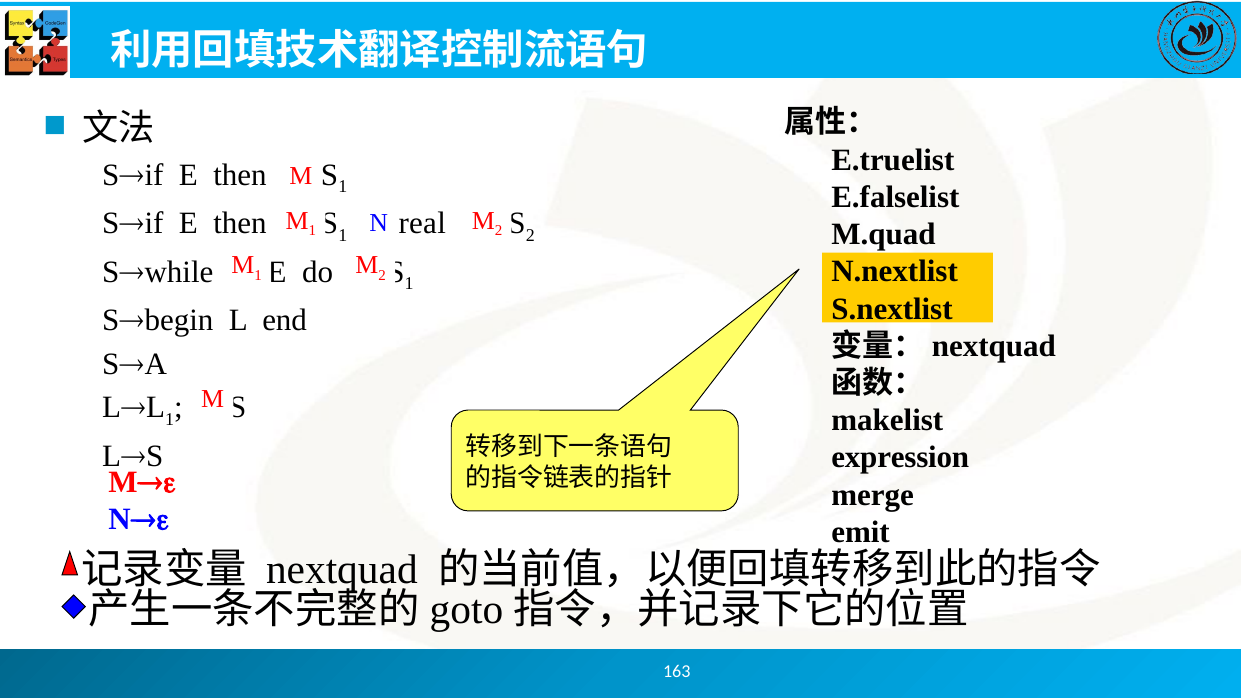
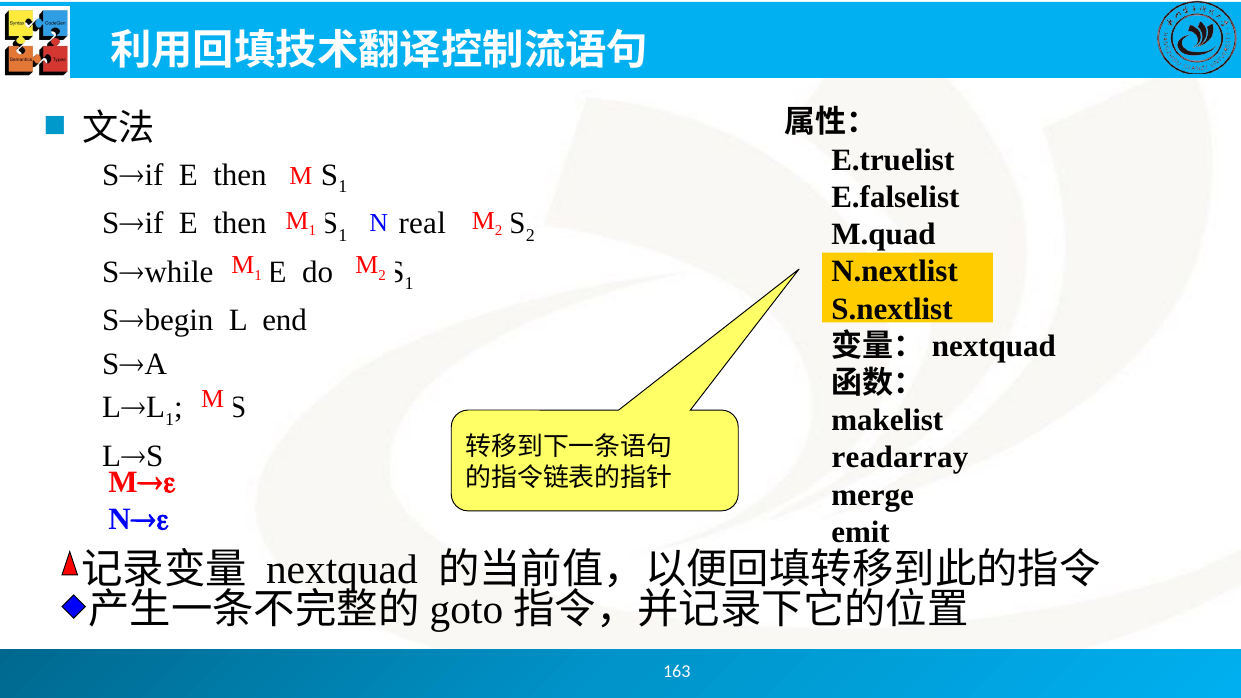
expression: expression -> readarray
